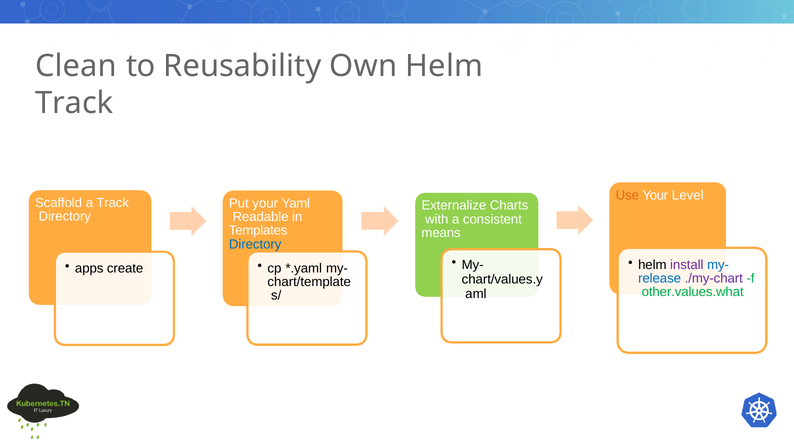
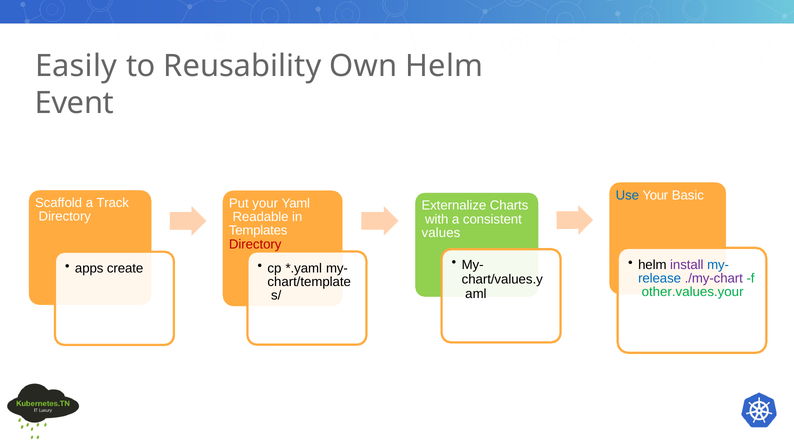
Clean: Clean -> Easily
Track at (74, 103): Track -> Event
Use colour: orange -> blue
Level: Level -> Basic
means: means -> values
Directory at (255, 245) colour: blue -> red
other.values.what: other.values.what -> other.values.your
